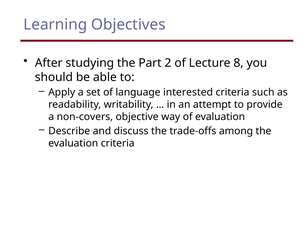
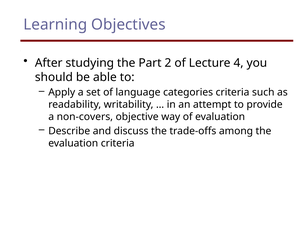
8: 8 -> 4
interested: interested -> categories
